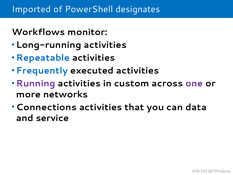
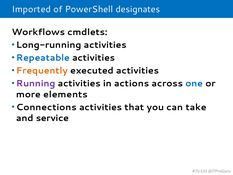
monitor: monitor -> cmdlets
Frequently colour: blue -> orange
custom: custom -> actions
one colour: purple -> blue
networks: networks -> elements
data: data -> take
